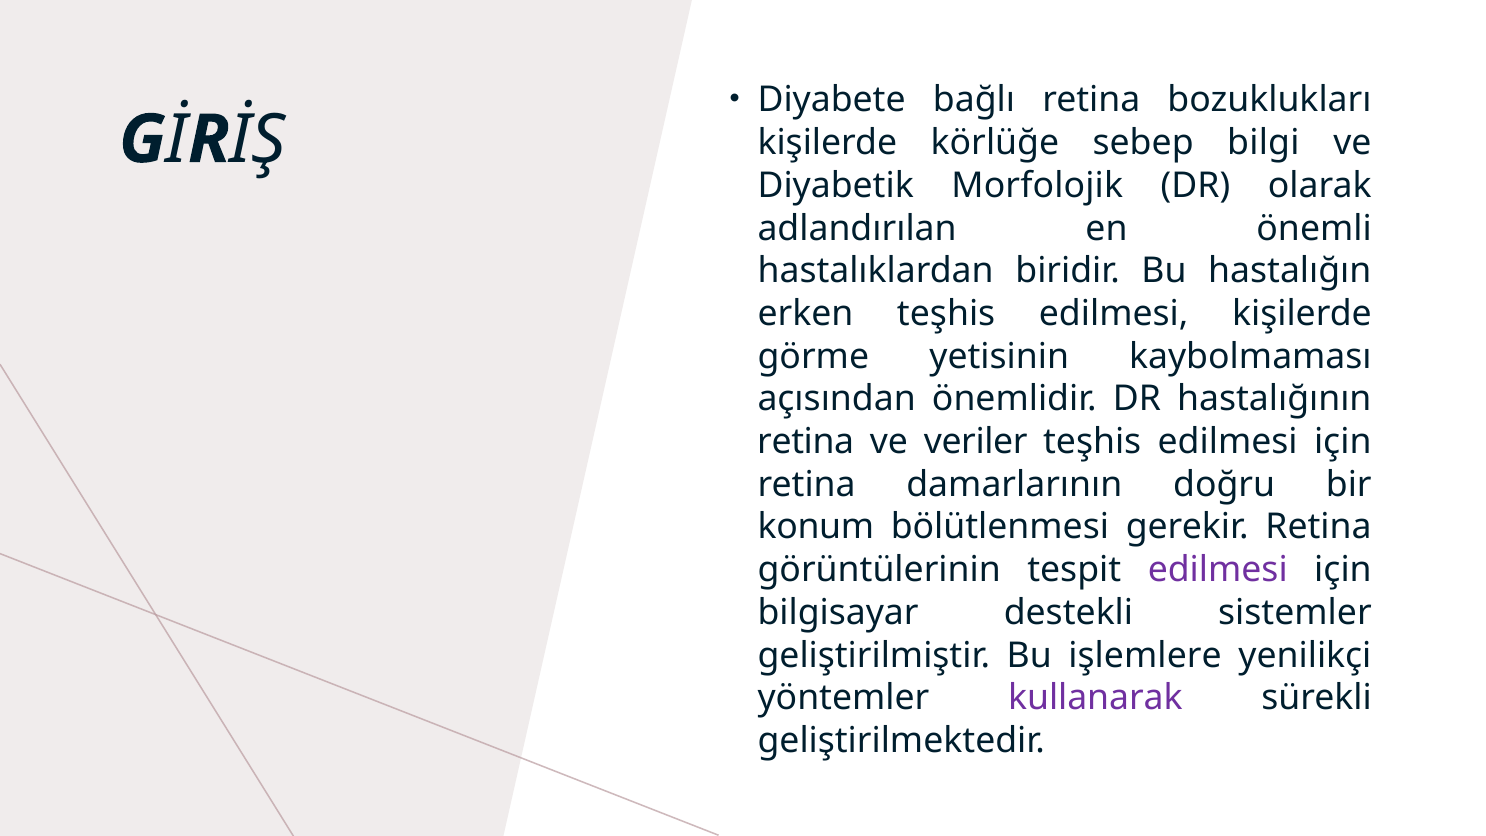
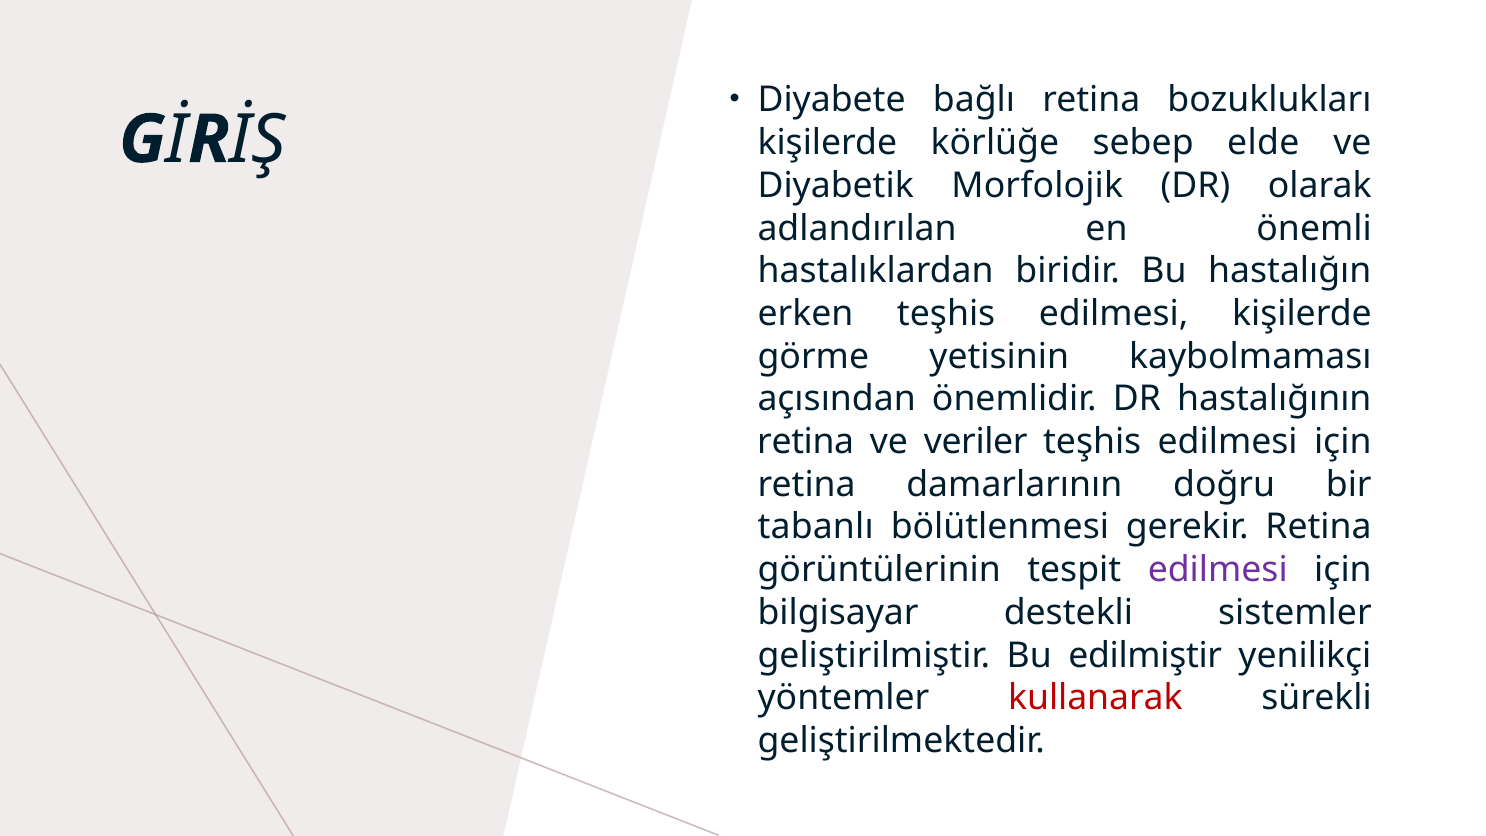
bilgi: bilgi -> elde
konum: konum -> tabanlı
işlemlere: işlemlere -> edilmiştir
kullanarak colour: purple -> red
